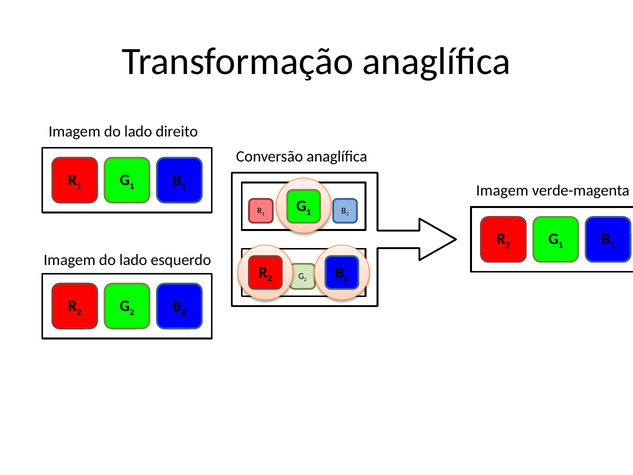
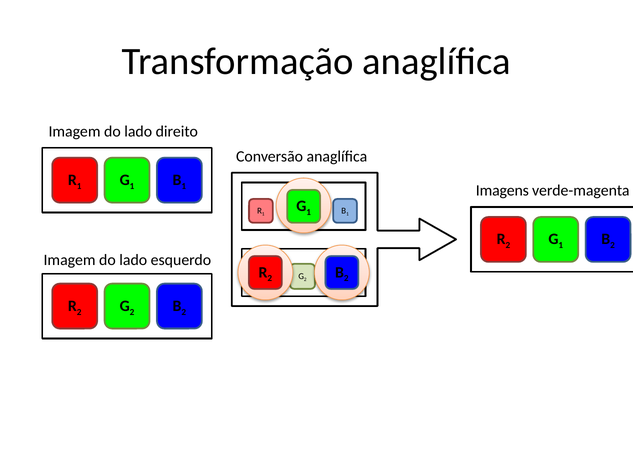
Imagem at (502, 191): Imagem -> Imagens
